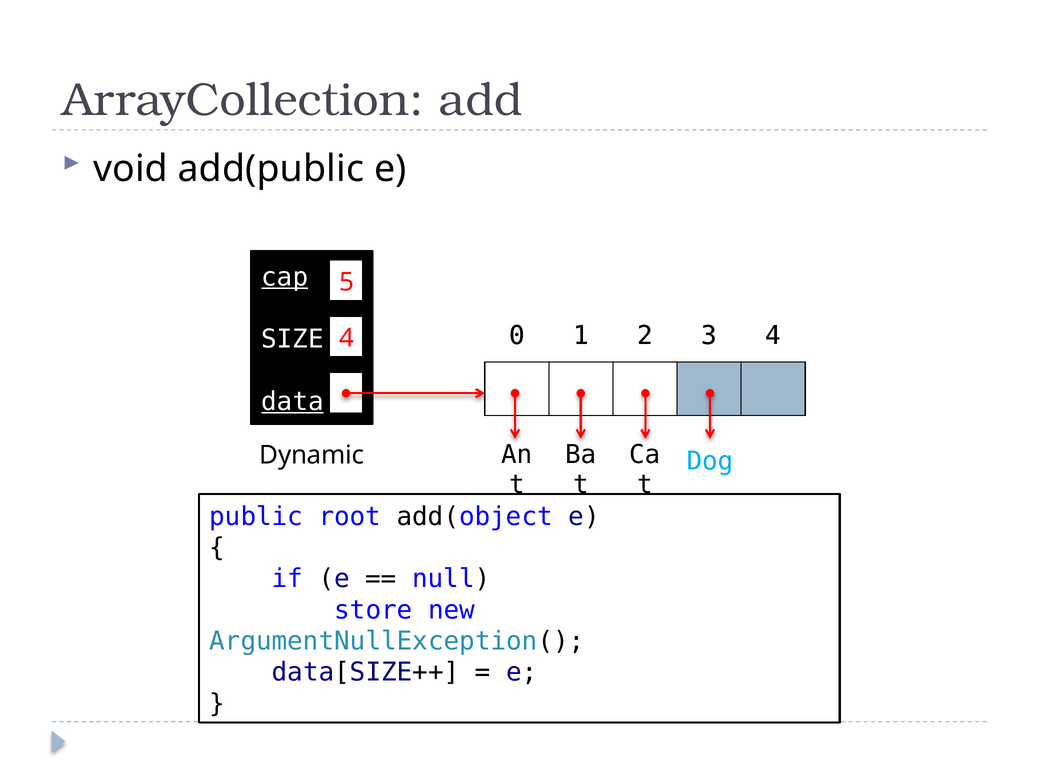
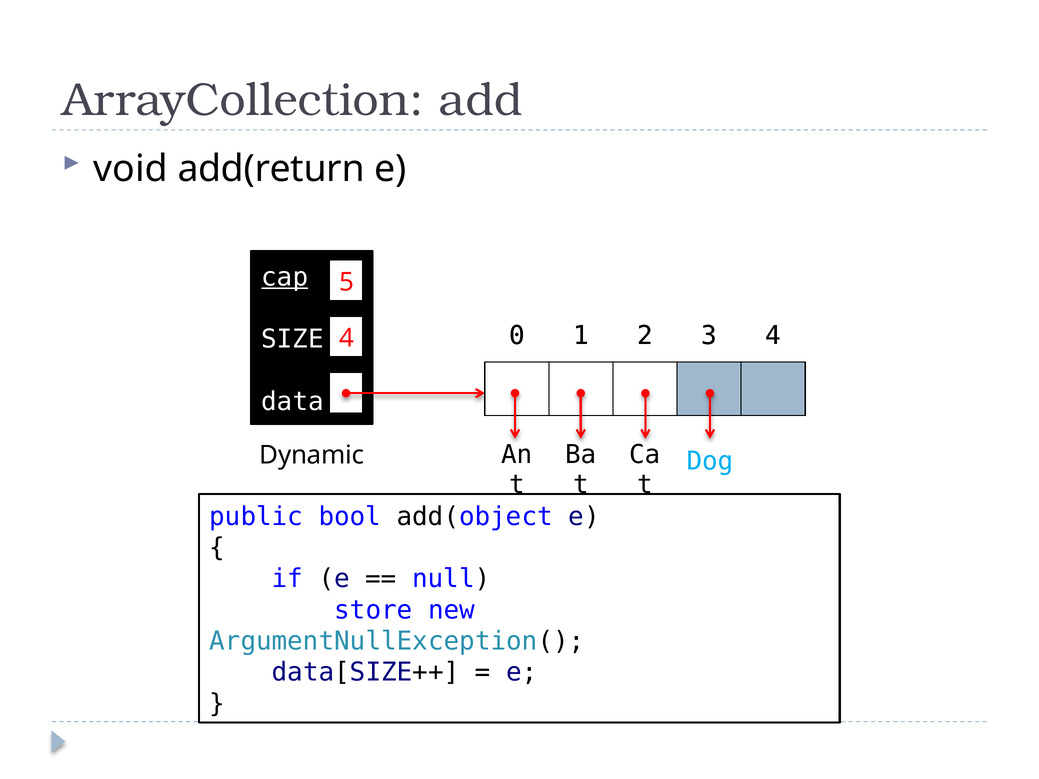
add(public: add(public -> add(return
data underline: present -> none
root: root -> bool
